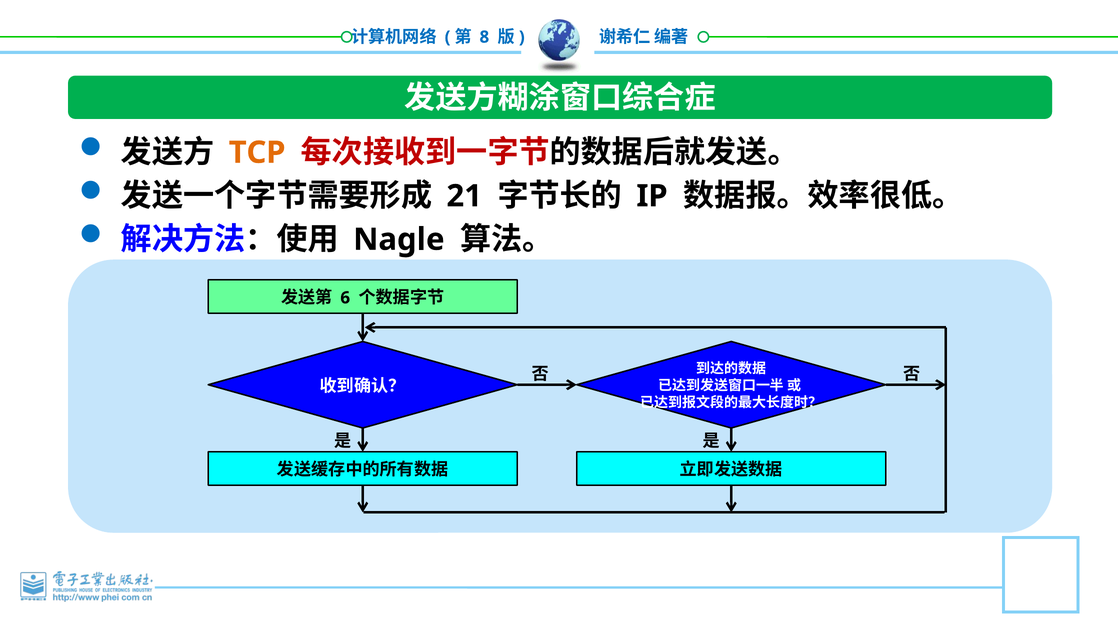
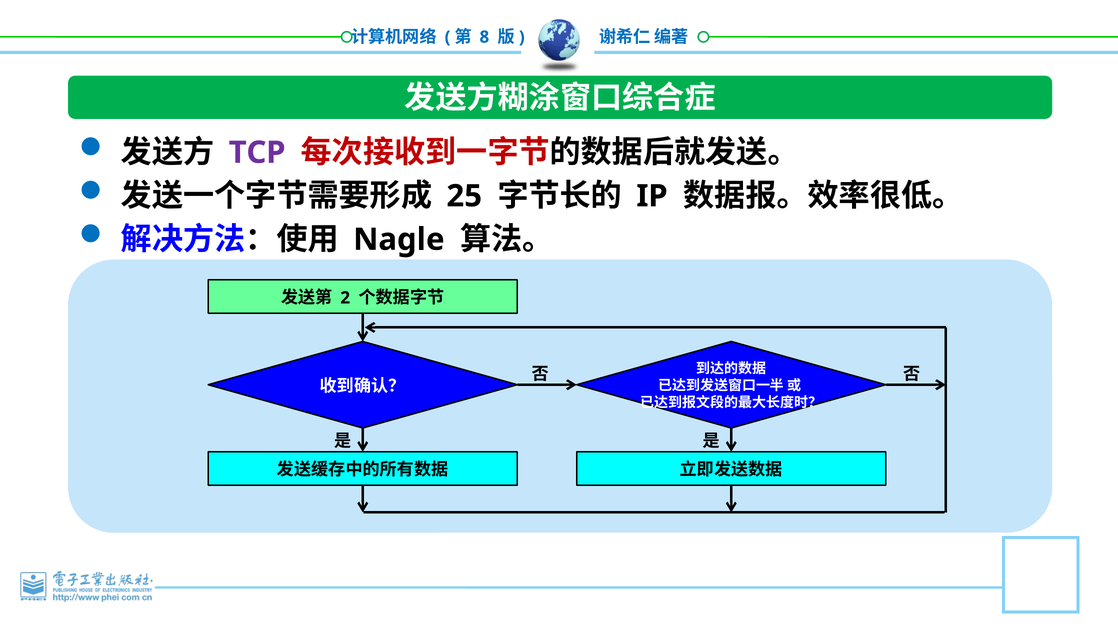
TCP colour: orange -> purple
21: 21 -> 25
6: 6 -> 2
